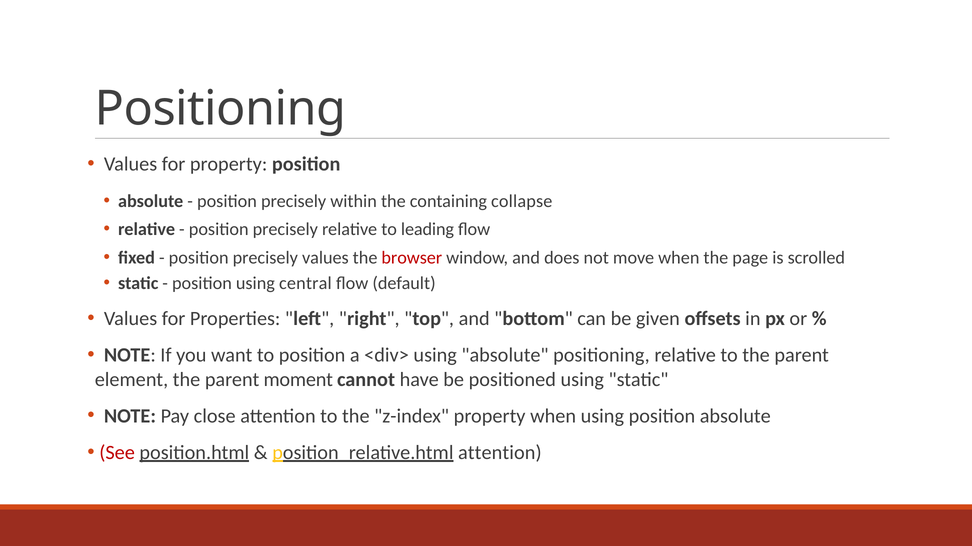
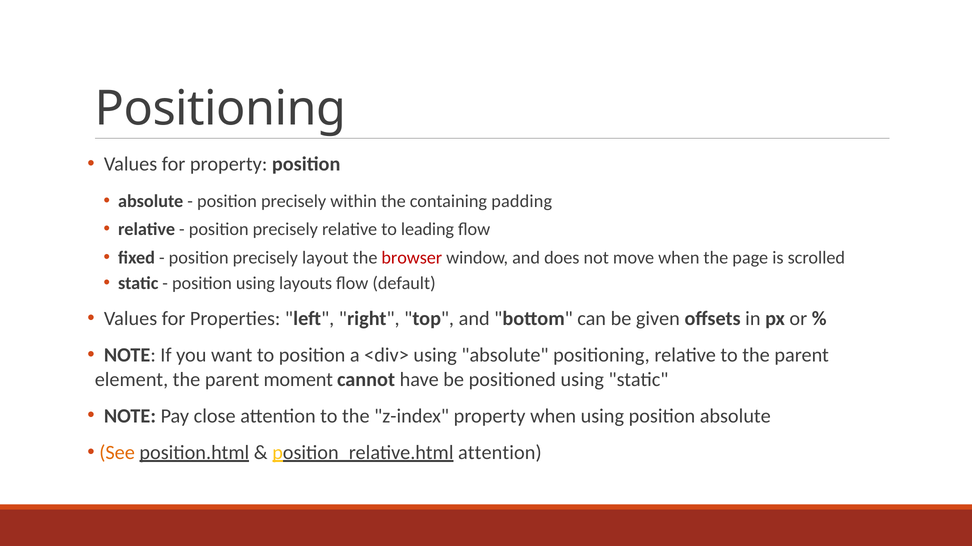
collapse: collapse -> padding
precisely values: values -> layout
central: central -> layouts
See colour: red -> orange
